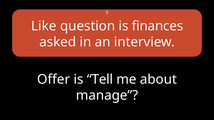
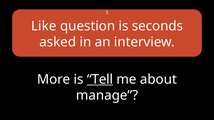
finances: finances -> seconds
Offer: Offer -> More
Tell underline: none -> present
